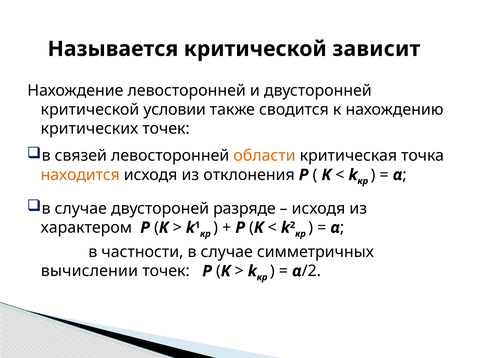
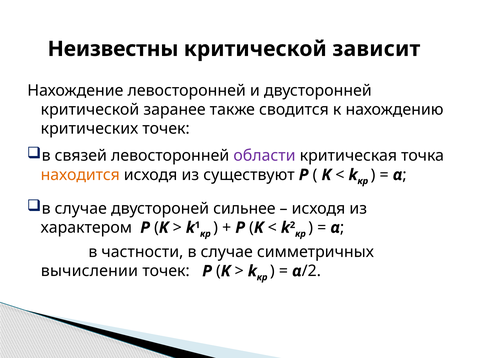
Называется: Называется -> Неизвестны
условии: условии -> заранее
области colour: orange -> purple
отклонения: отклонения -> существуют
разряде: разряде -> сильнее
